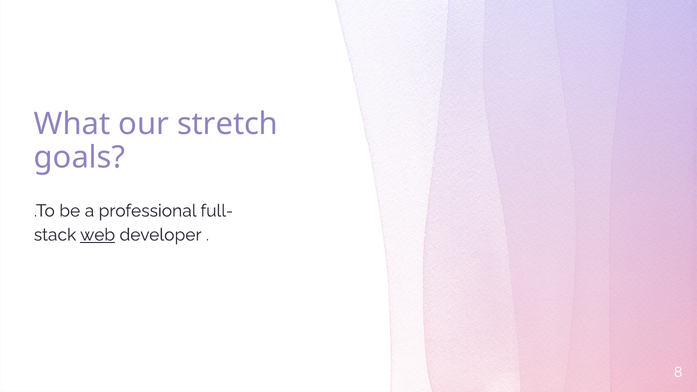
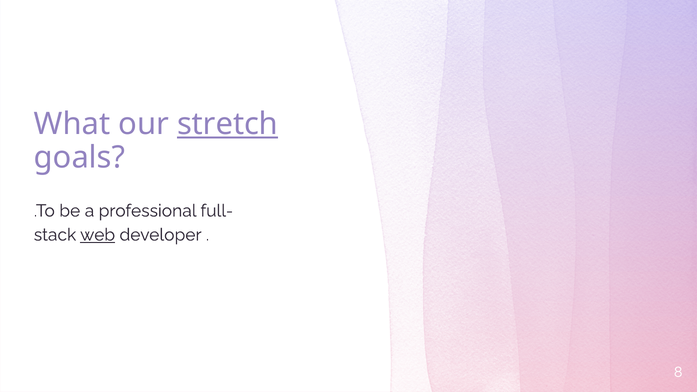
stretch underline: none -> present
